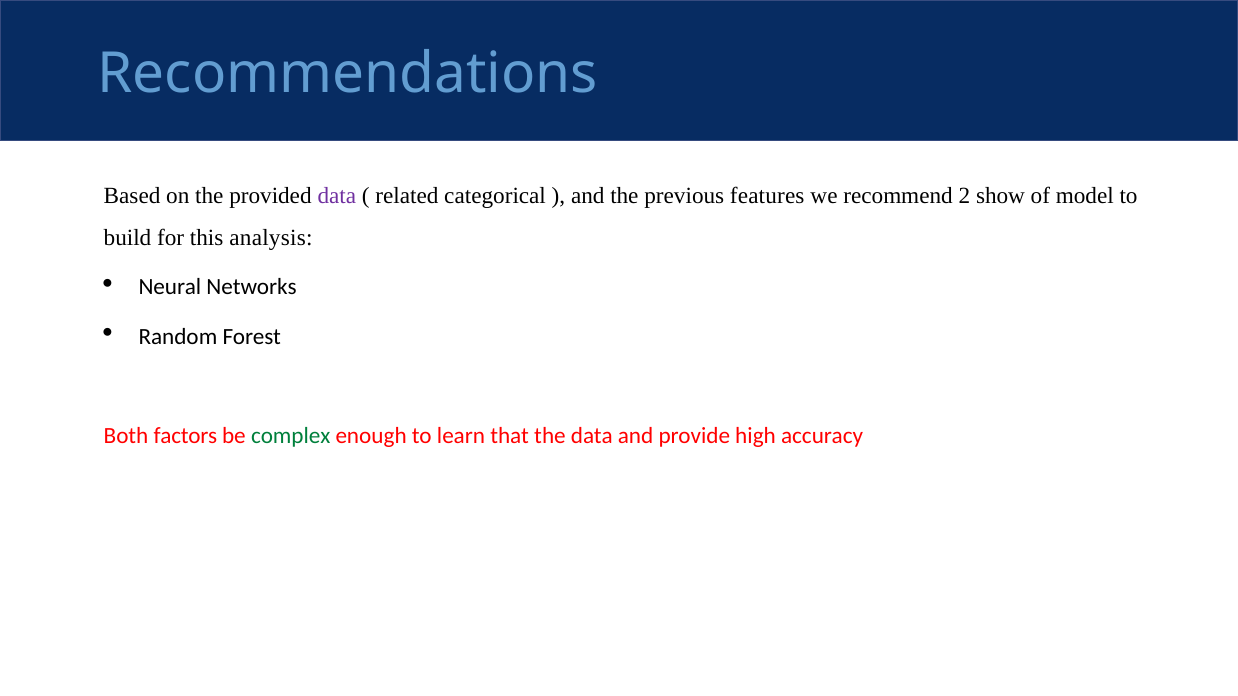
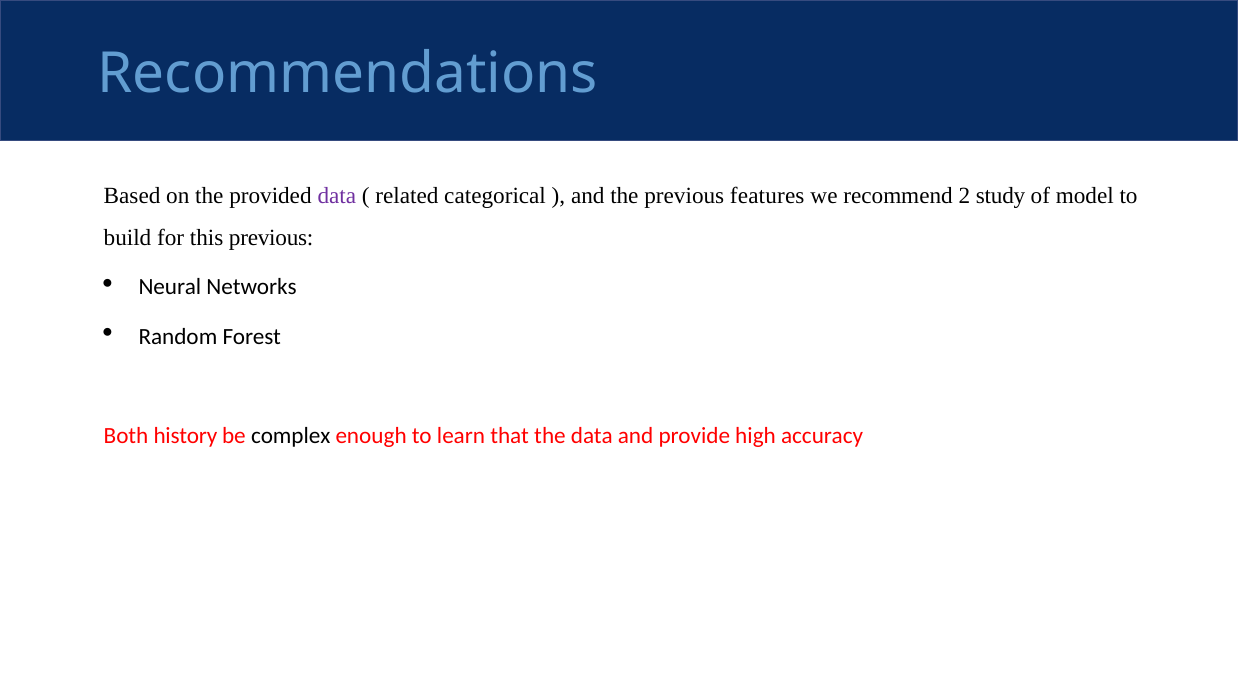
show: show -> study
this analysis: analysis -> previous
factors: factors -> history
complex colour: green -> black
